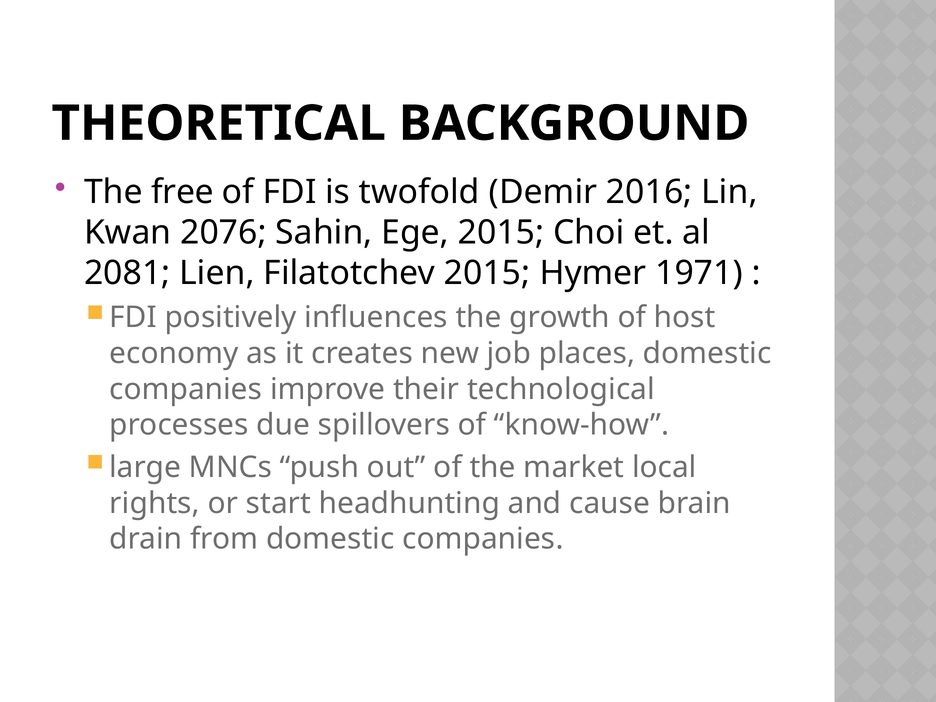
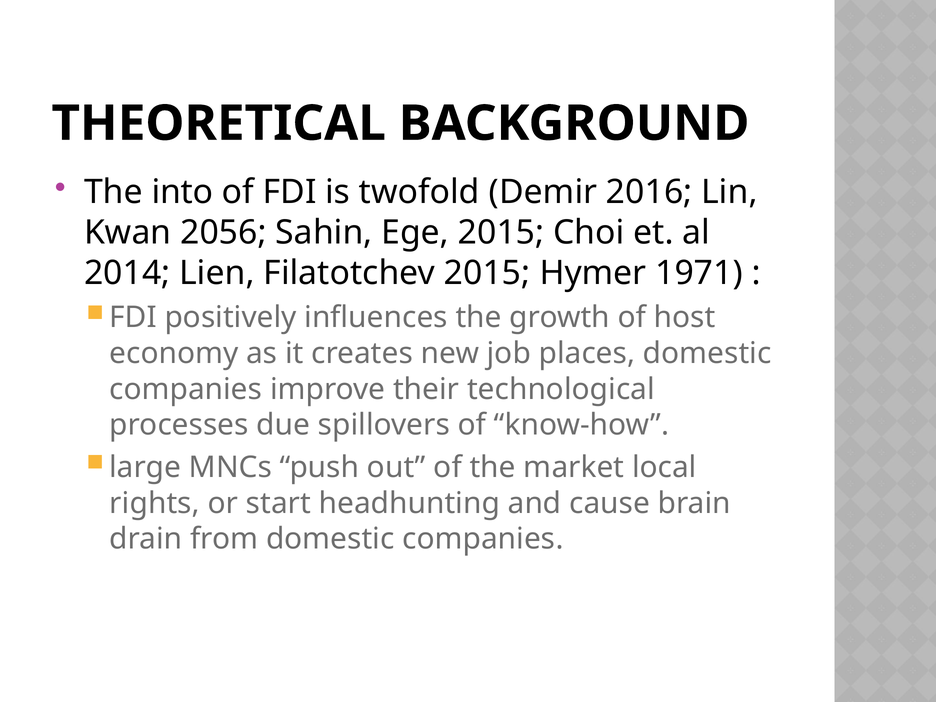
free: free -> into
2076: 2076 -> 2056
2081: 2081 -> 2014
